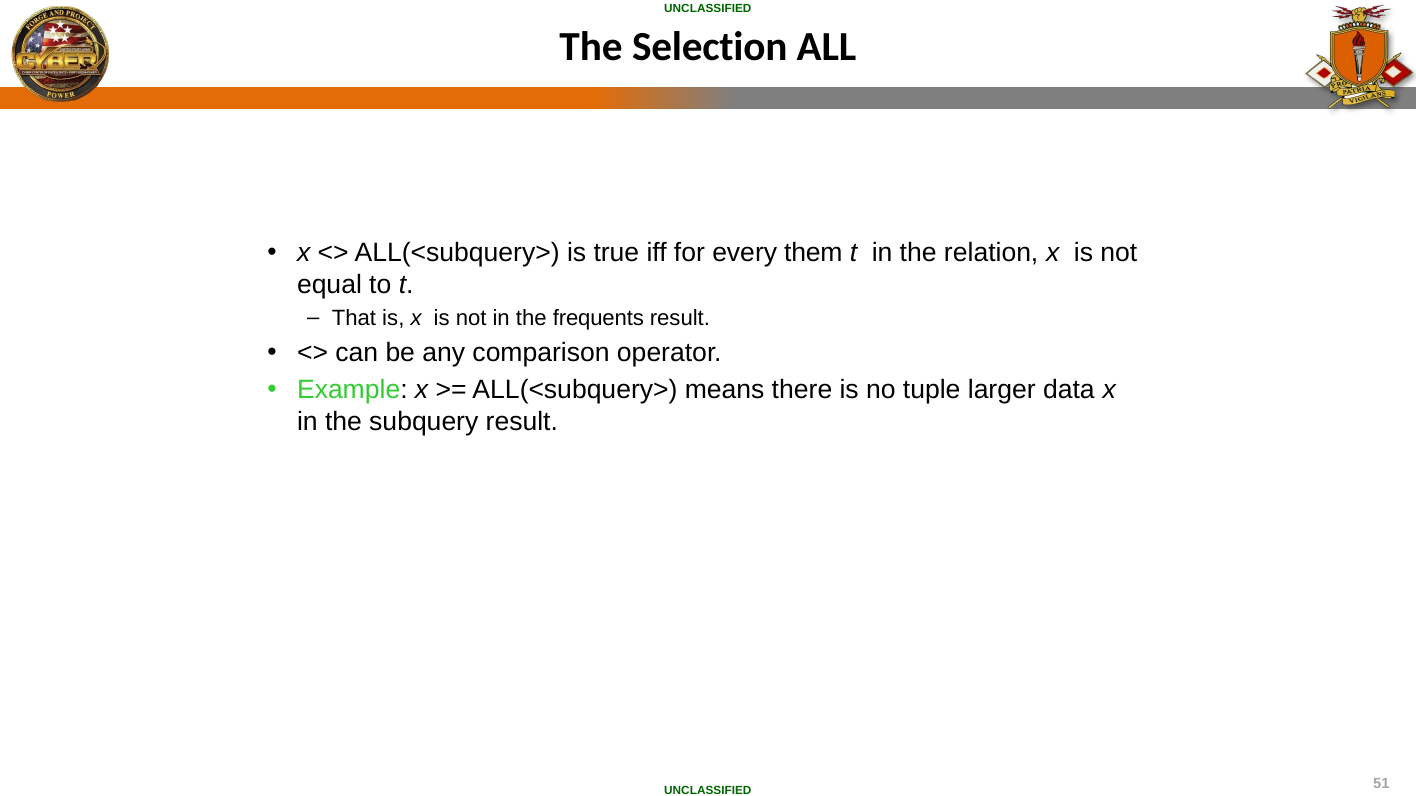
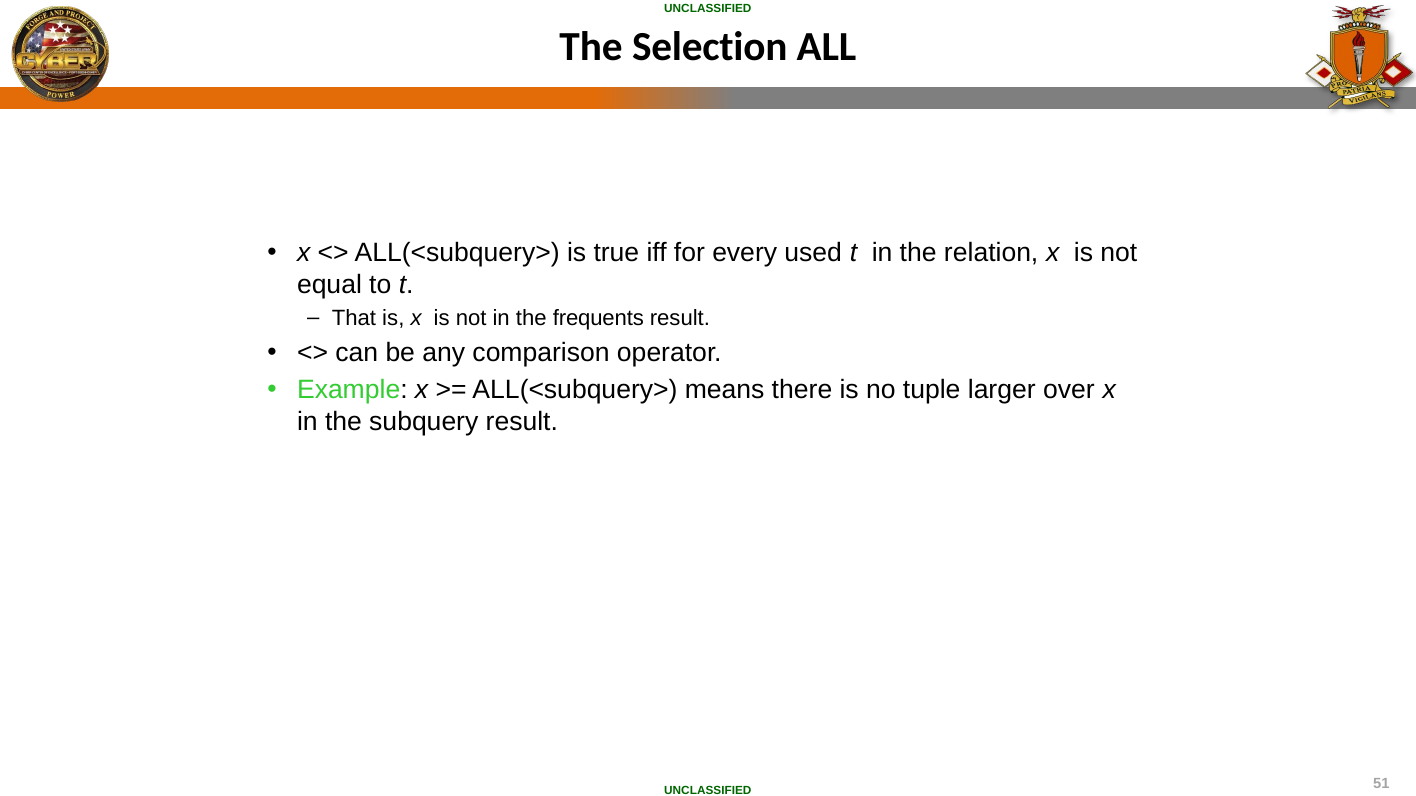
them: them -> used
data: data -> over
